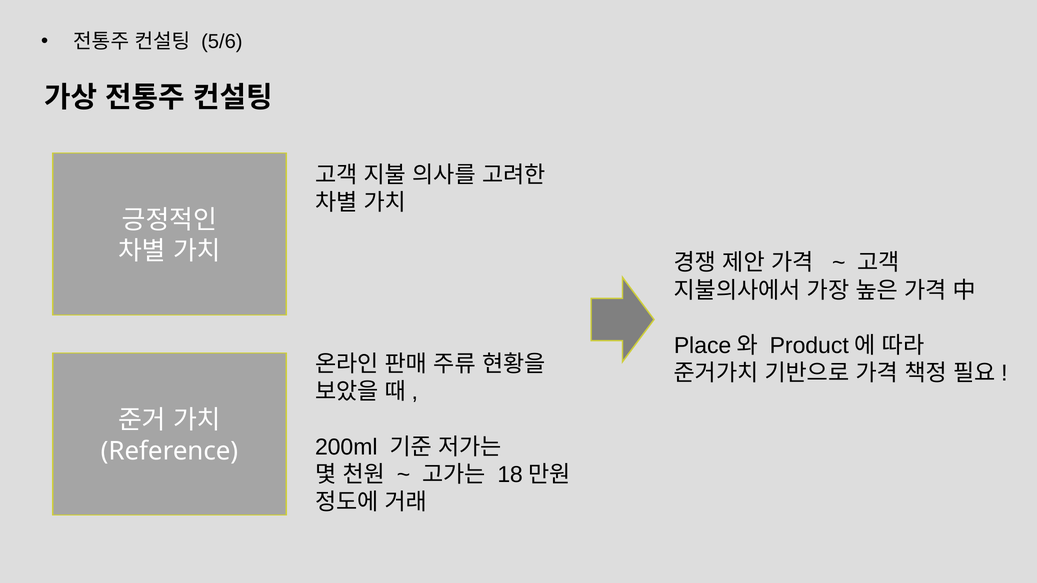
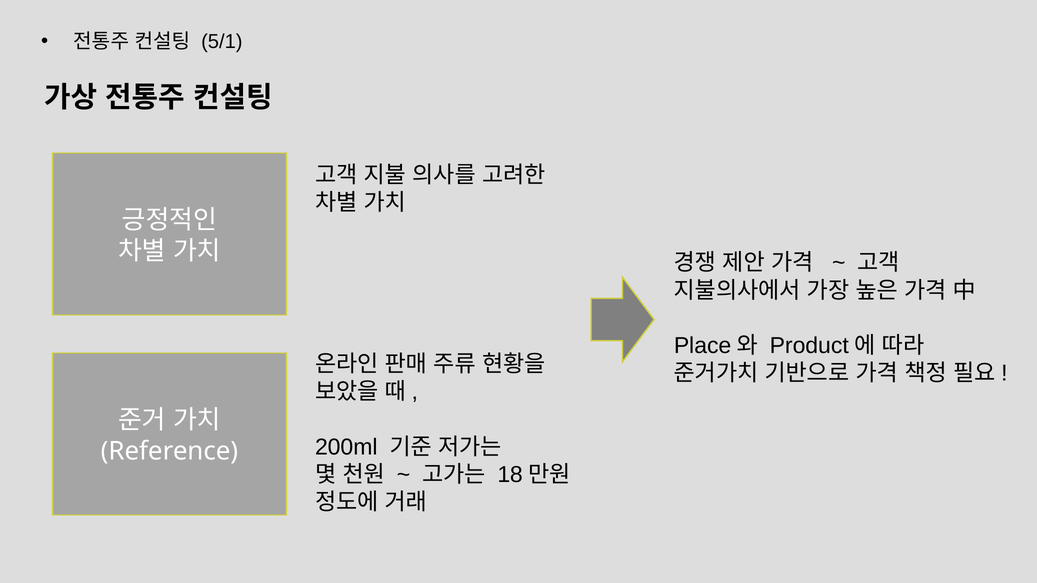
5/6: 5/6 -> 5/1
